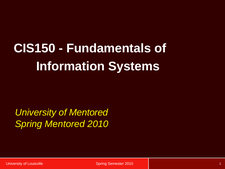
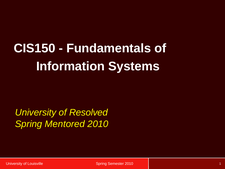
of Mentored: Mentored -> Resolved
